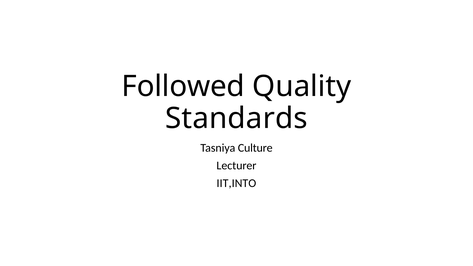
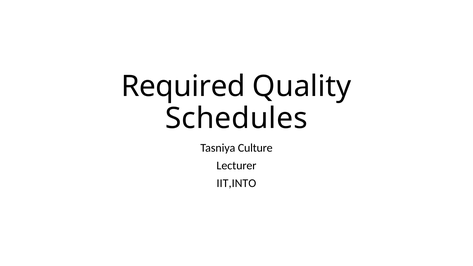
Followed: Followed -> Required
Standards: Standards -> Schedules
